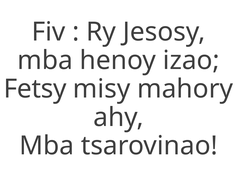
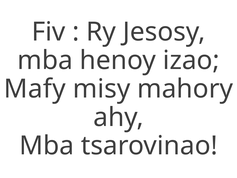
Fetsy: Fetsy -> Mafy
